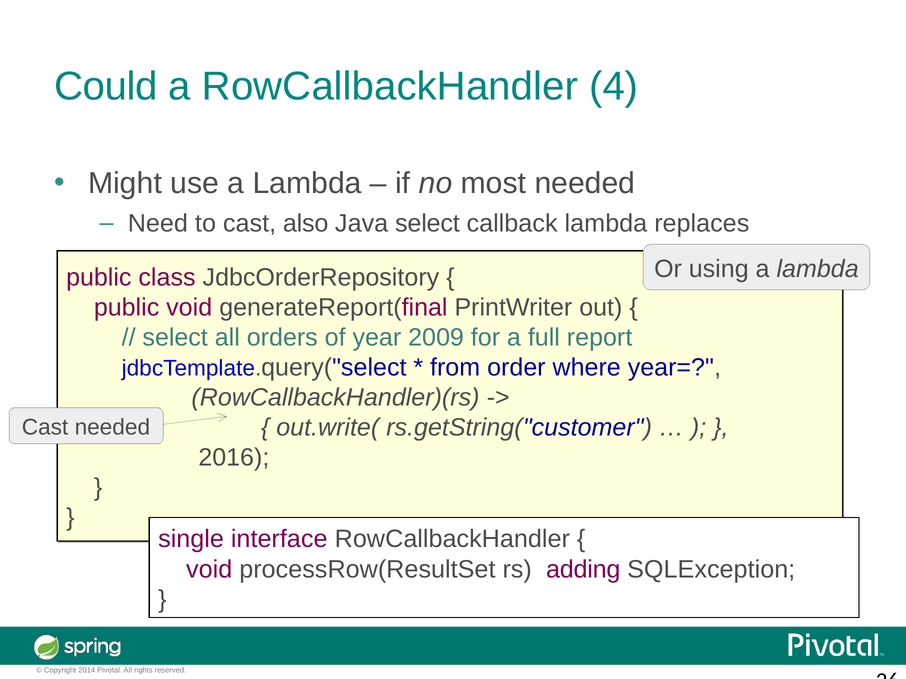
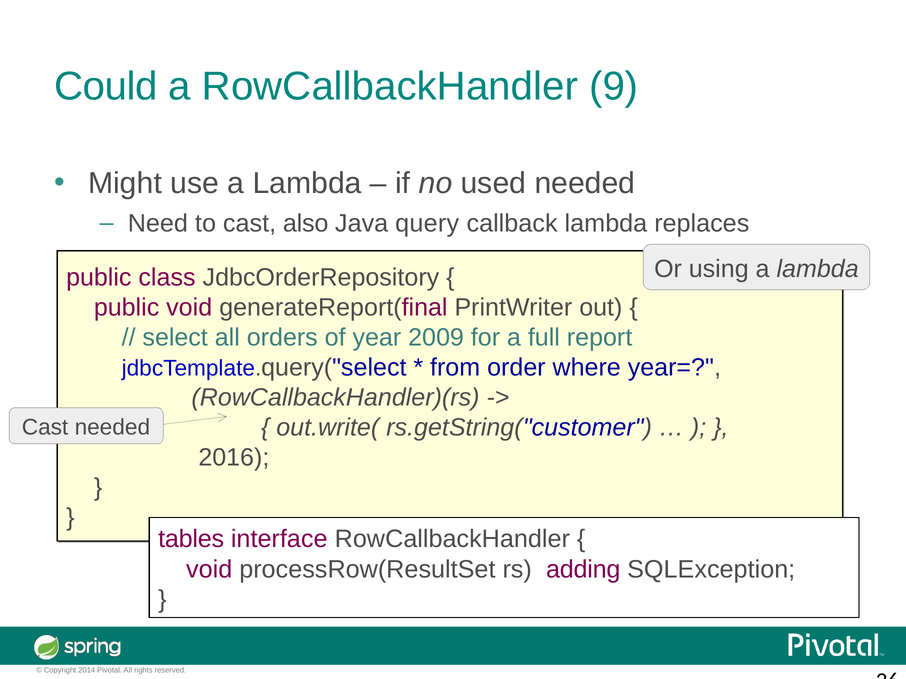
4: 4 -> 9
most: most -> used
Java select: select -> query
single: single -> tables
